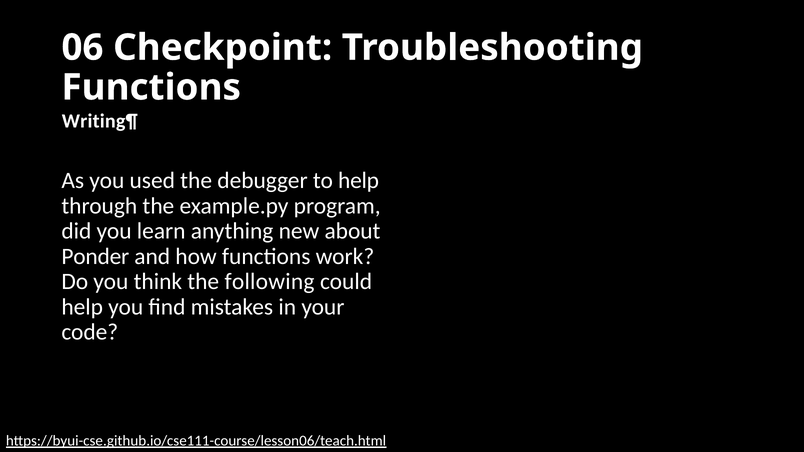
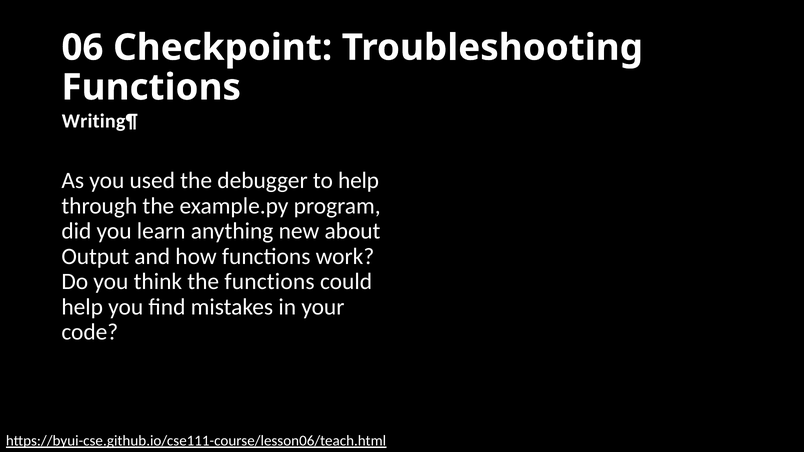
Ponder: Ponder -> Output
the following: following -> functions
